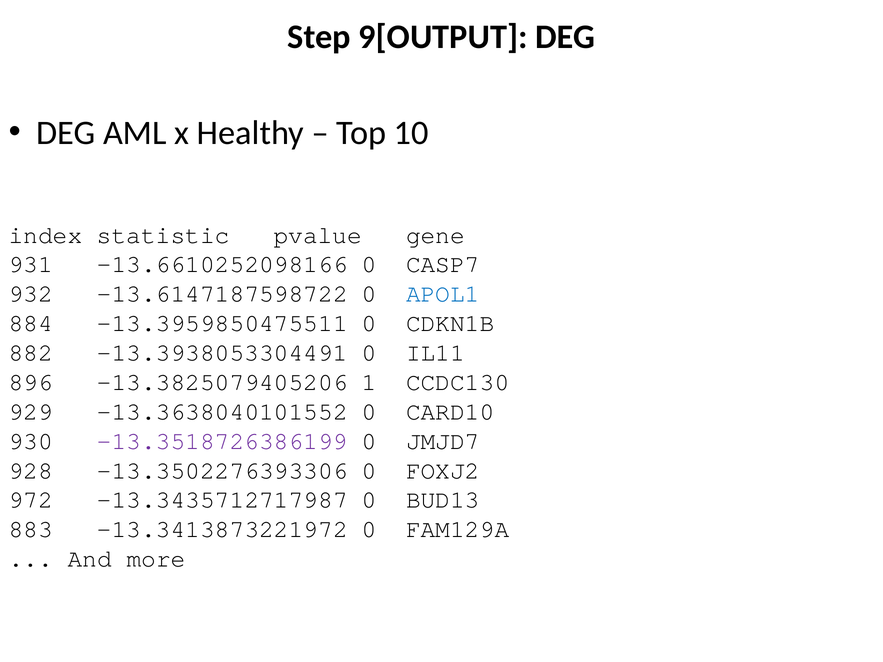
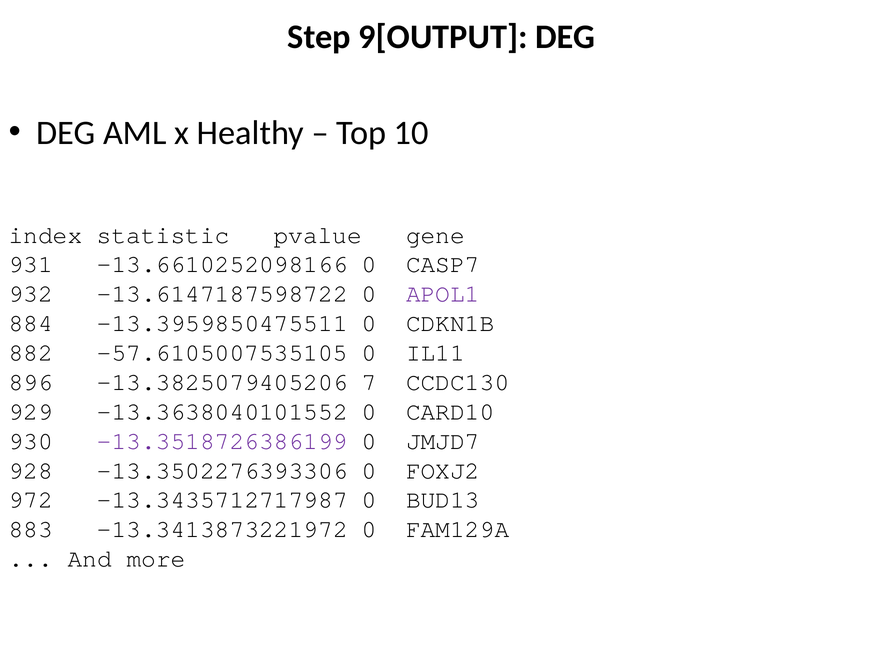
APOL1 colour: blue -> purple
-13.3938053304491: -13.3938053304491 -> -57.6105007535105
1: 1 -> 7
